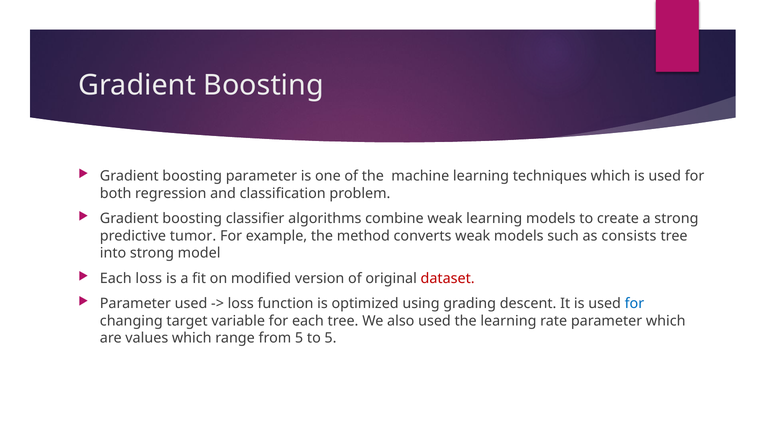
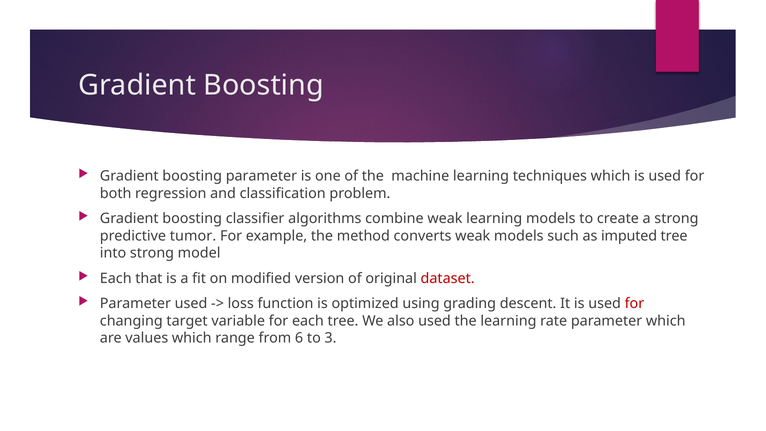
consists: consists -> imputed
Each loss: loss -> that
for at (634, 303) colour: blue -> red
from 5: 5 -> 6
to 5: 5 -> 3
